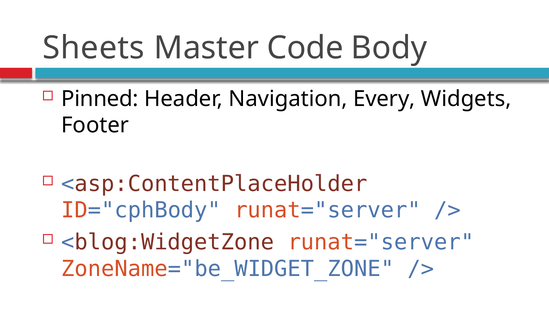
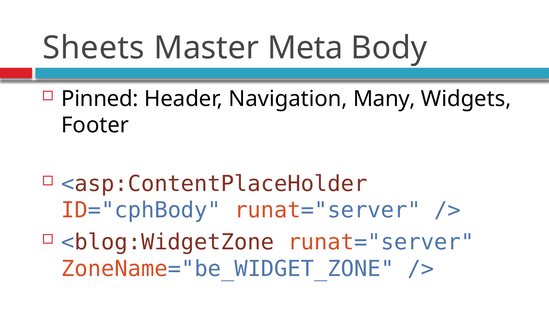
Code: Code -> Meta
Every: Every -> Many
